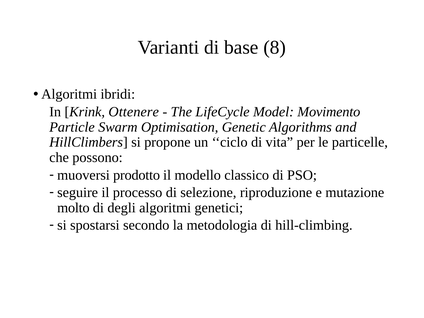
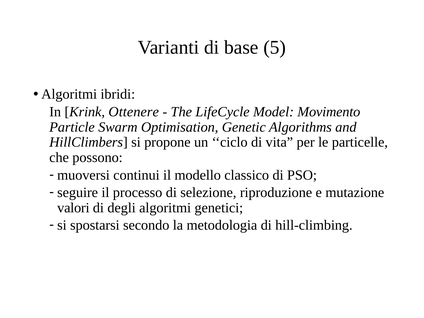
8: 8 -> 5
prodotto: prodotto -> continui
molto: molto -> valori
